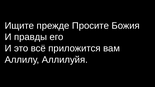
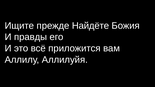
Просите: Просите -> Найдёте
